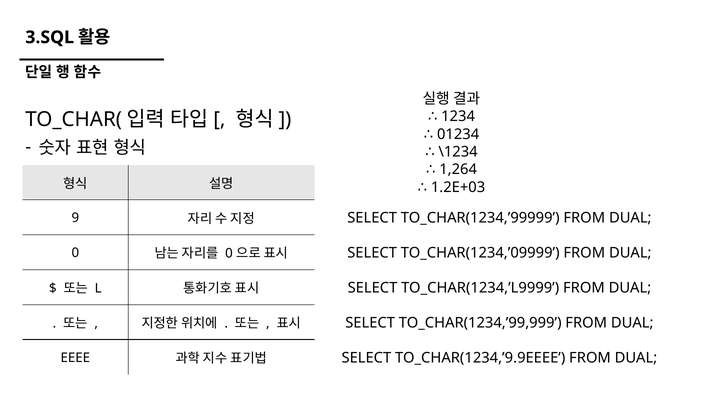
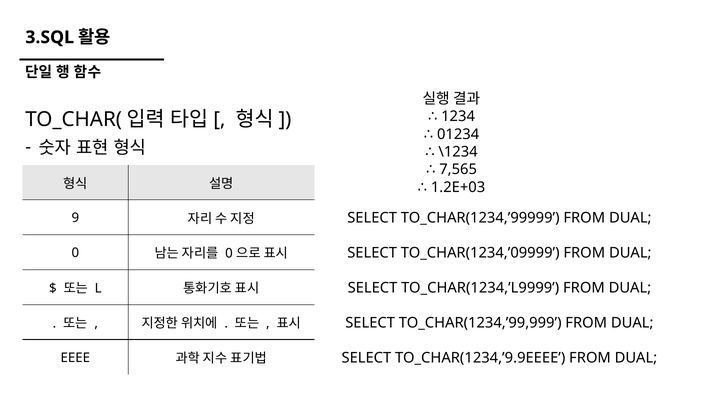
1,264: 1,264 -> 7,565
